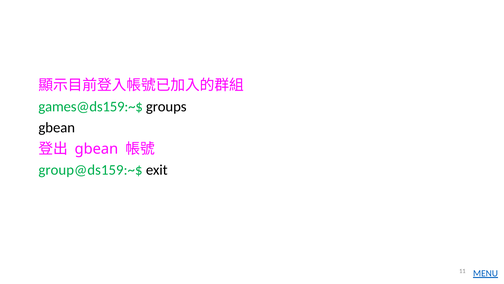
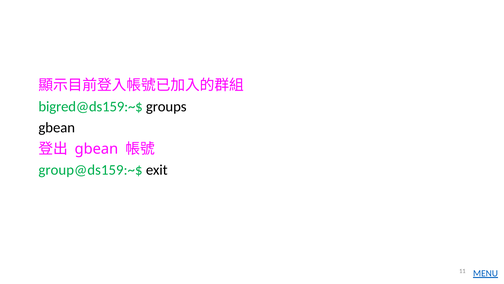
games@ds159:~$: games@ds159:~$ -> bigred@ds159:~$
